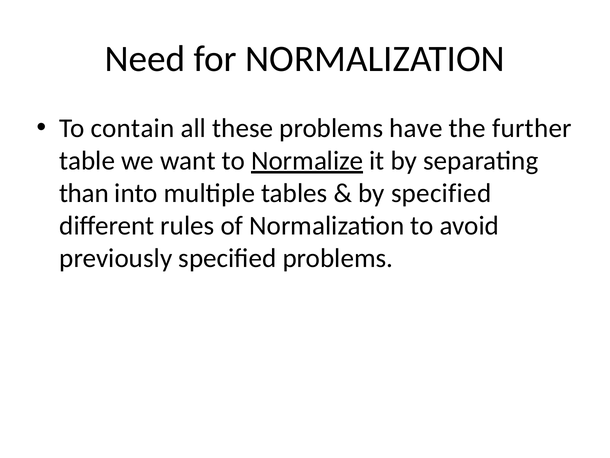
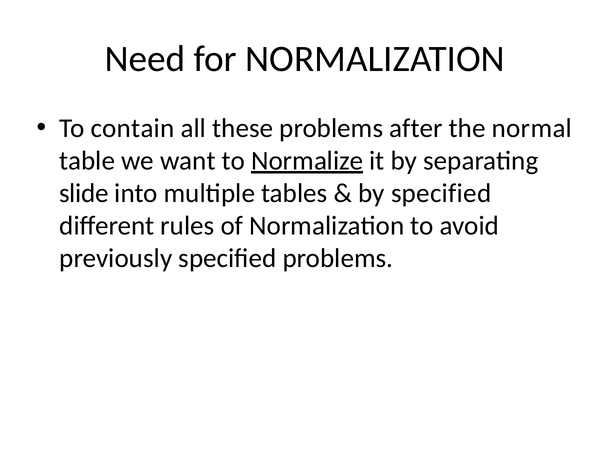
have: have -> after
further: further -> normal
than: than -> slide
